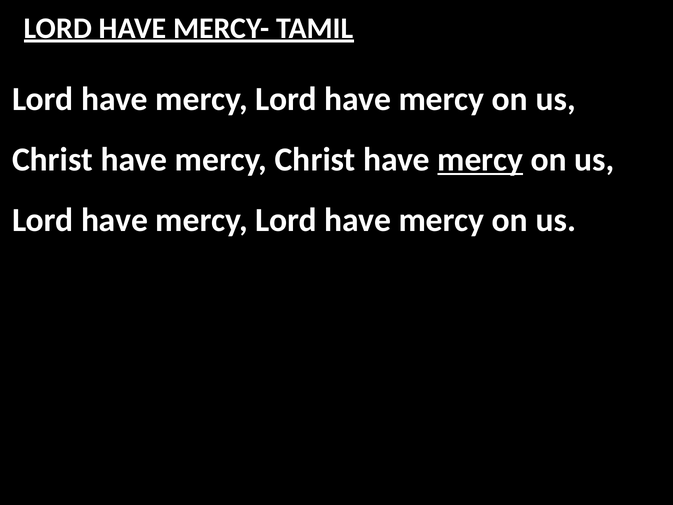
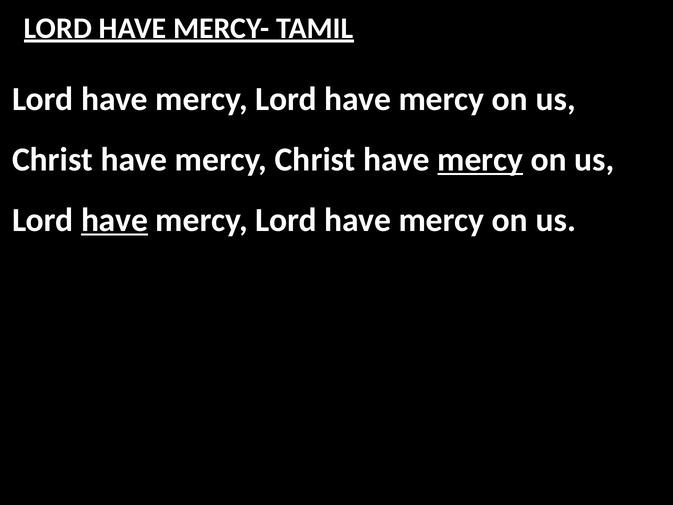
have at (115, 220) underline: none -> present
